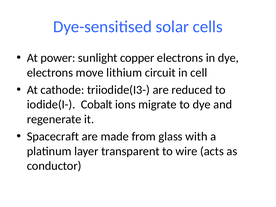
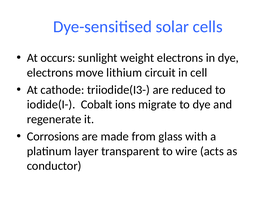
power: power -> occurs
copper: copper -> weight
Spacecraft: Spacecraft -> Corrosions
